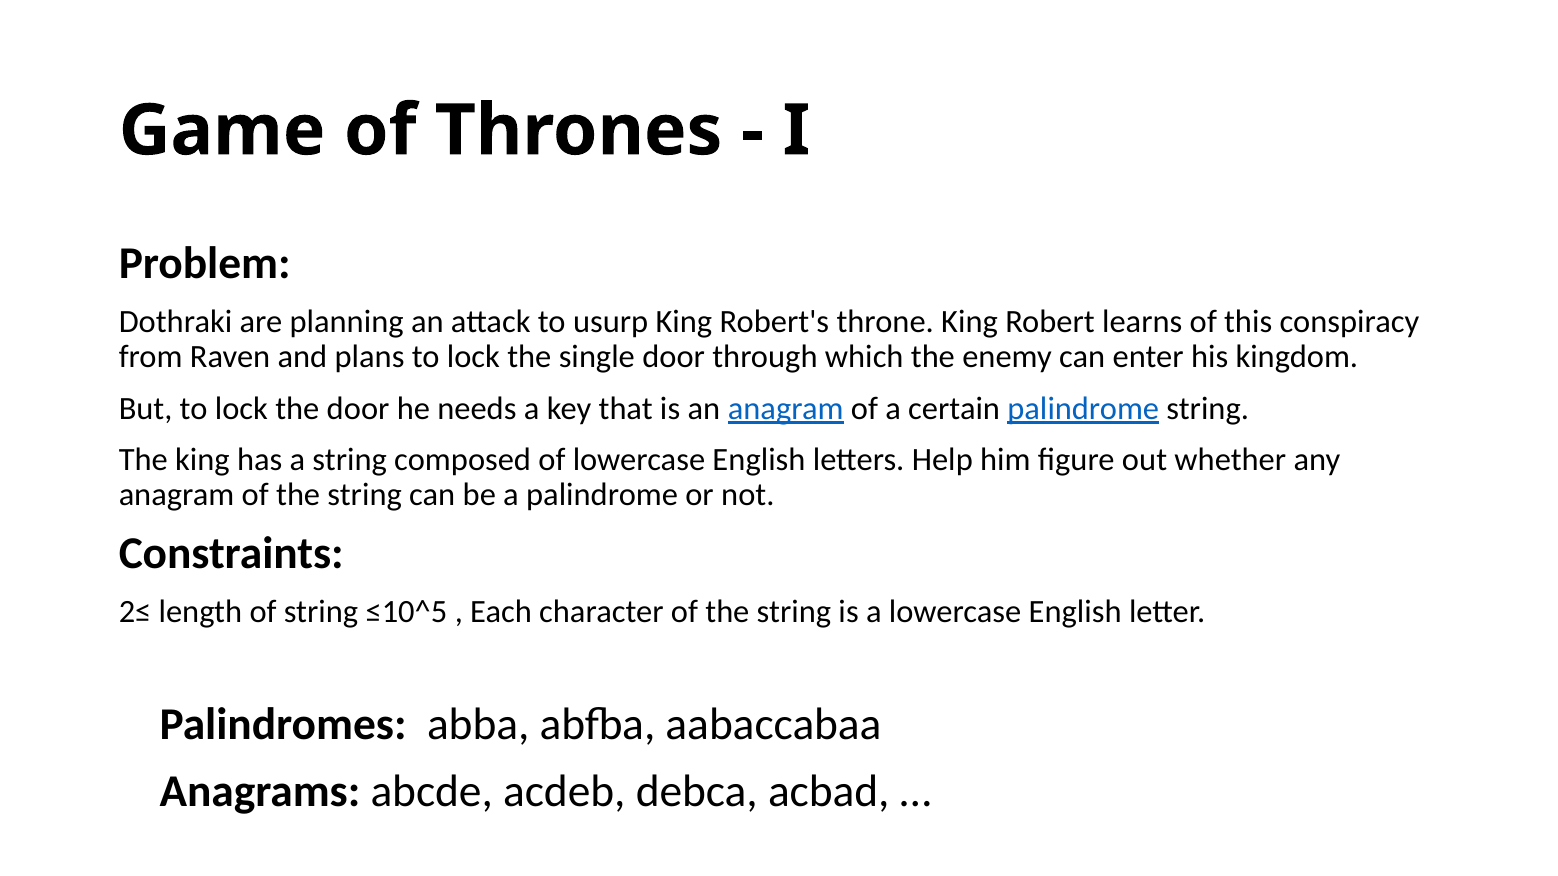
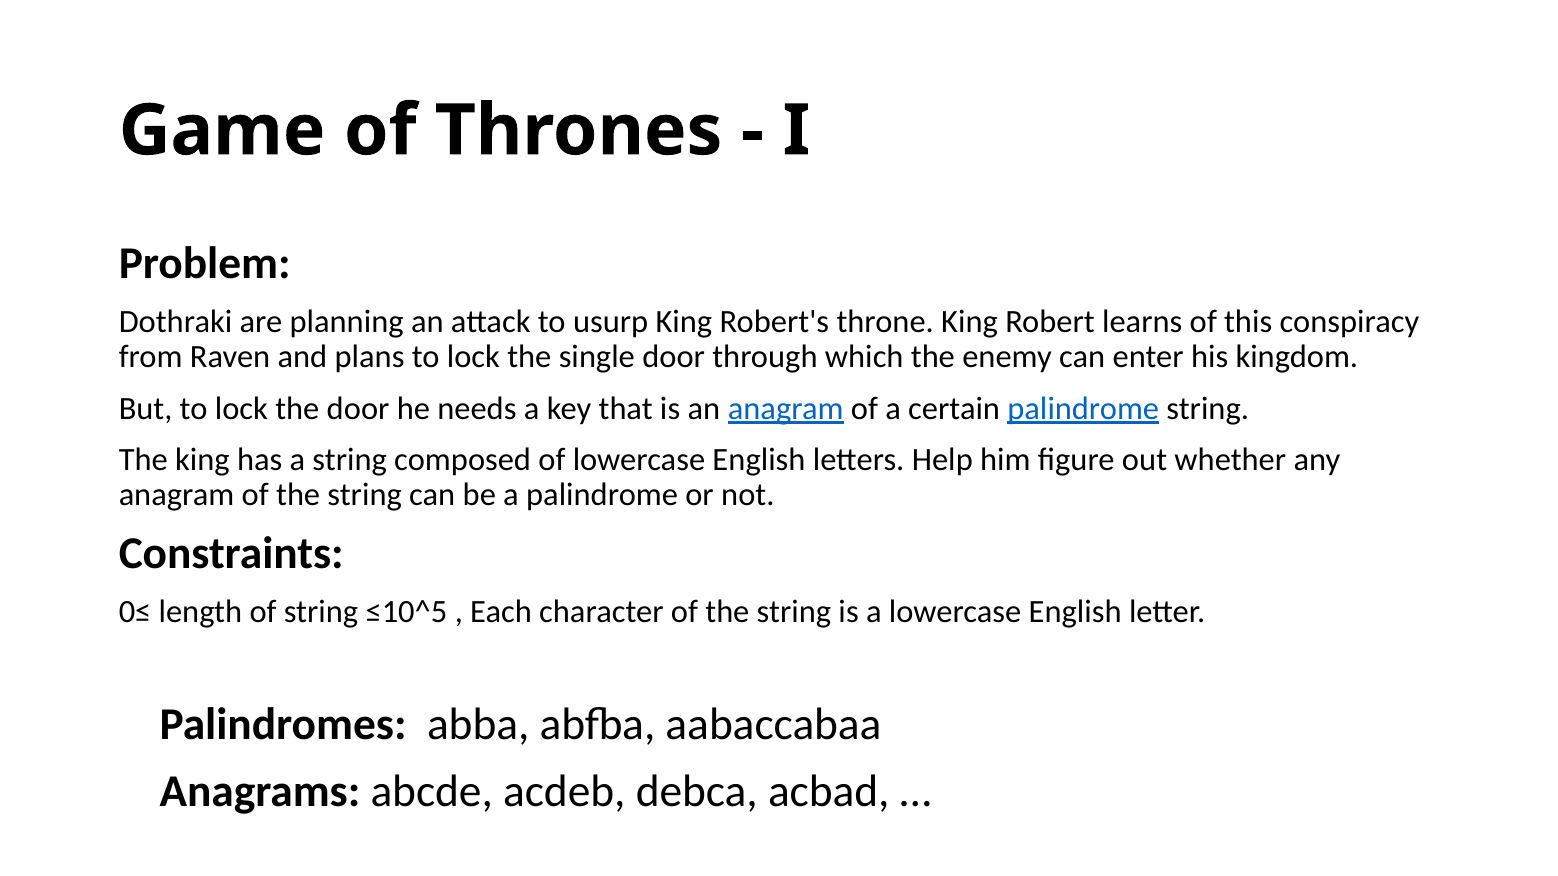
2≤: 2≤ -> 0≤
